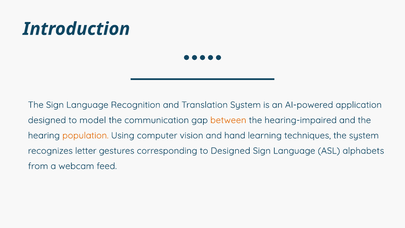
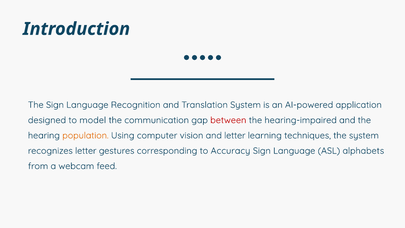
between colour: orange -> red
and hand: hand -> letter
to Designed: Designed -> Accuracy
